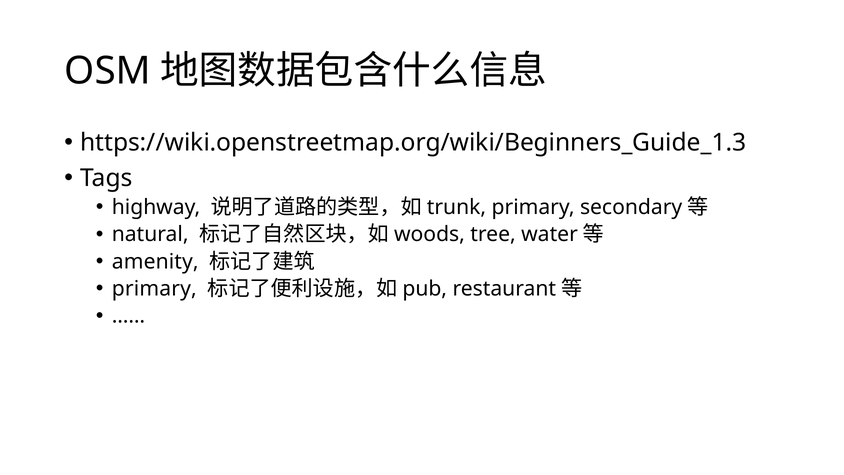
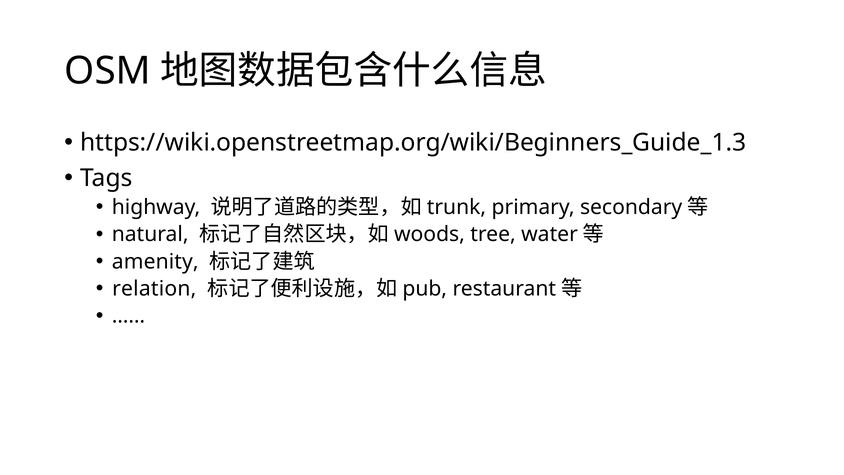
primary at (154, 289): primary -> relation
